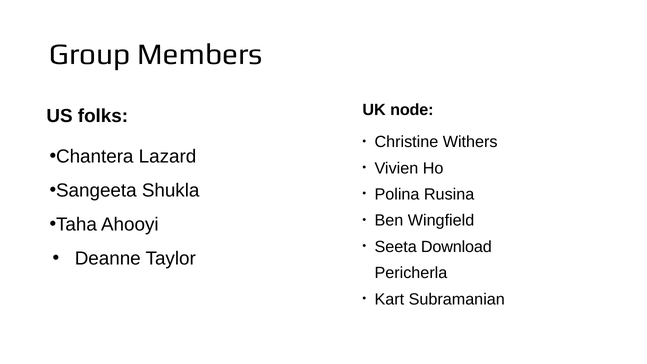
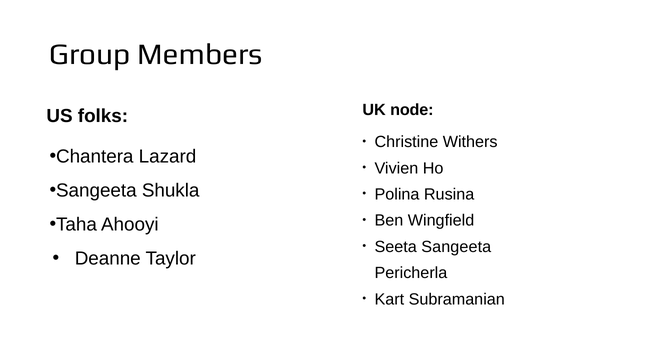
Seeta Download: Download -> Sangeeta
